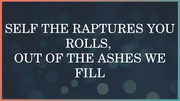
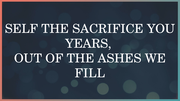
RAPTURES: RAPTURES -> SACRIFICE
ROLLS: ROLLS -> YEARS
